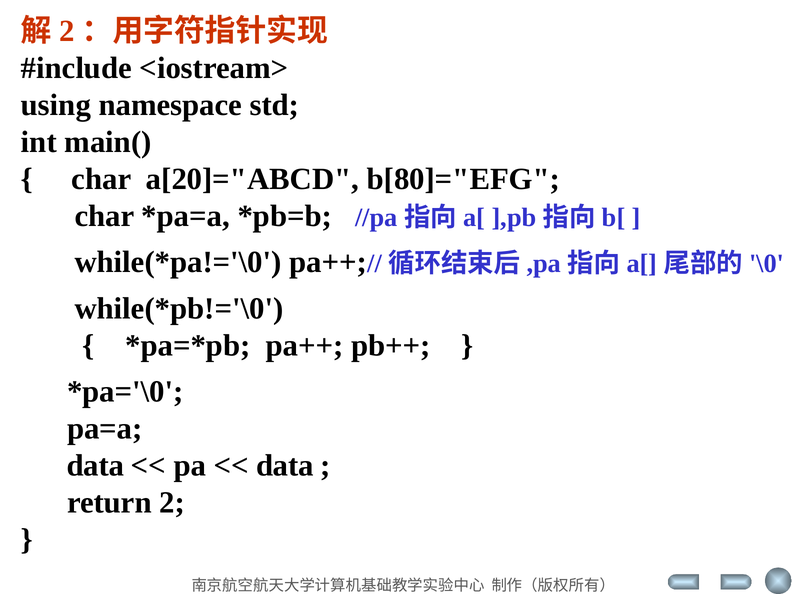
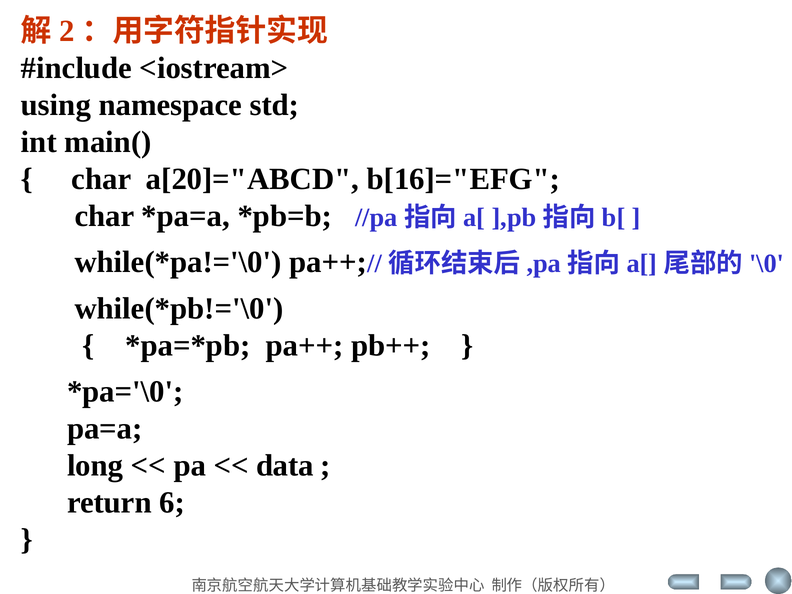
b[80]="EFG: b[80]="EFG -> b[16]="EFG
data at (95, 466): data -> long
return 2: 2 -> 6
